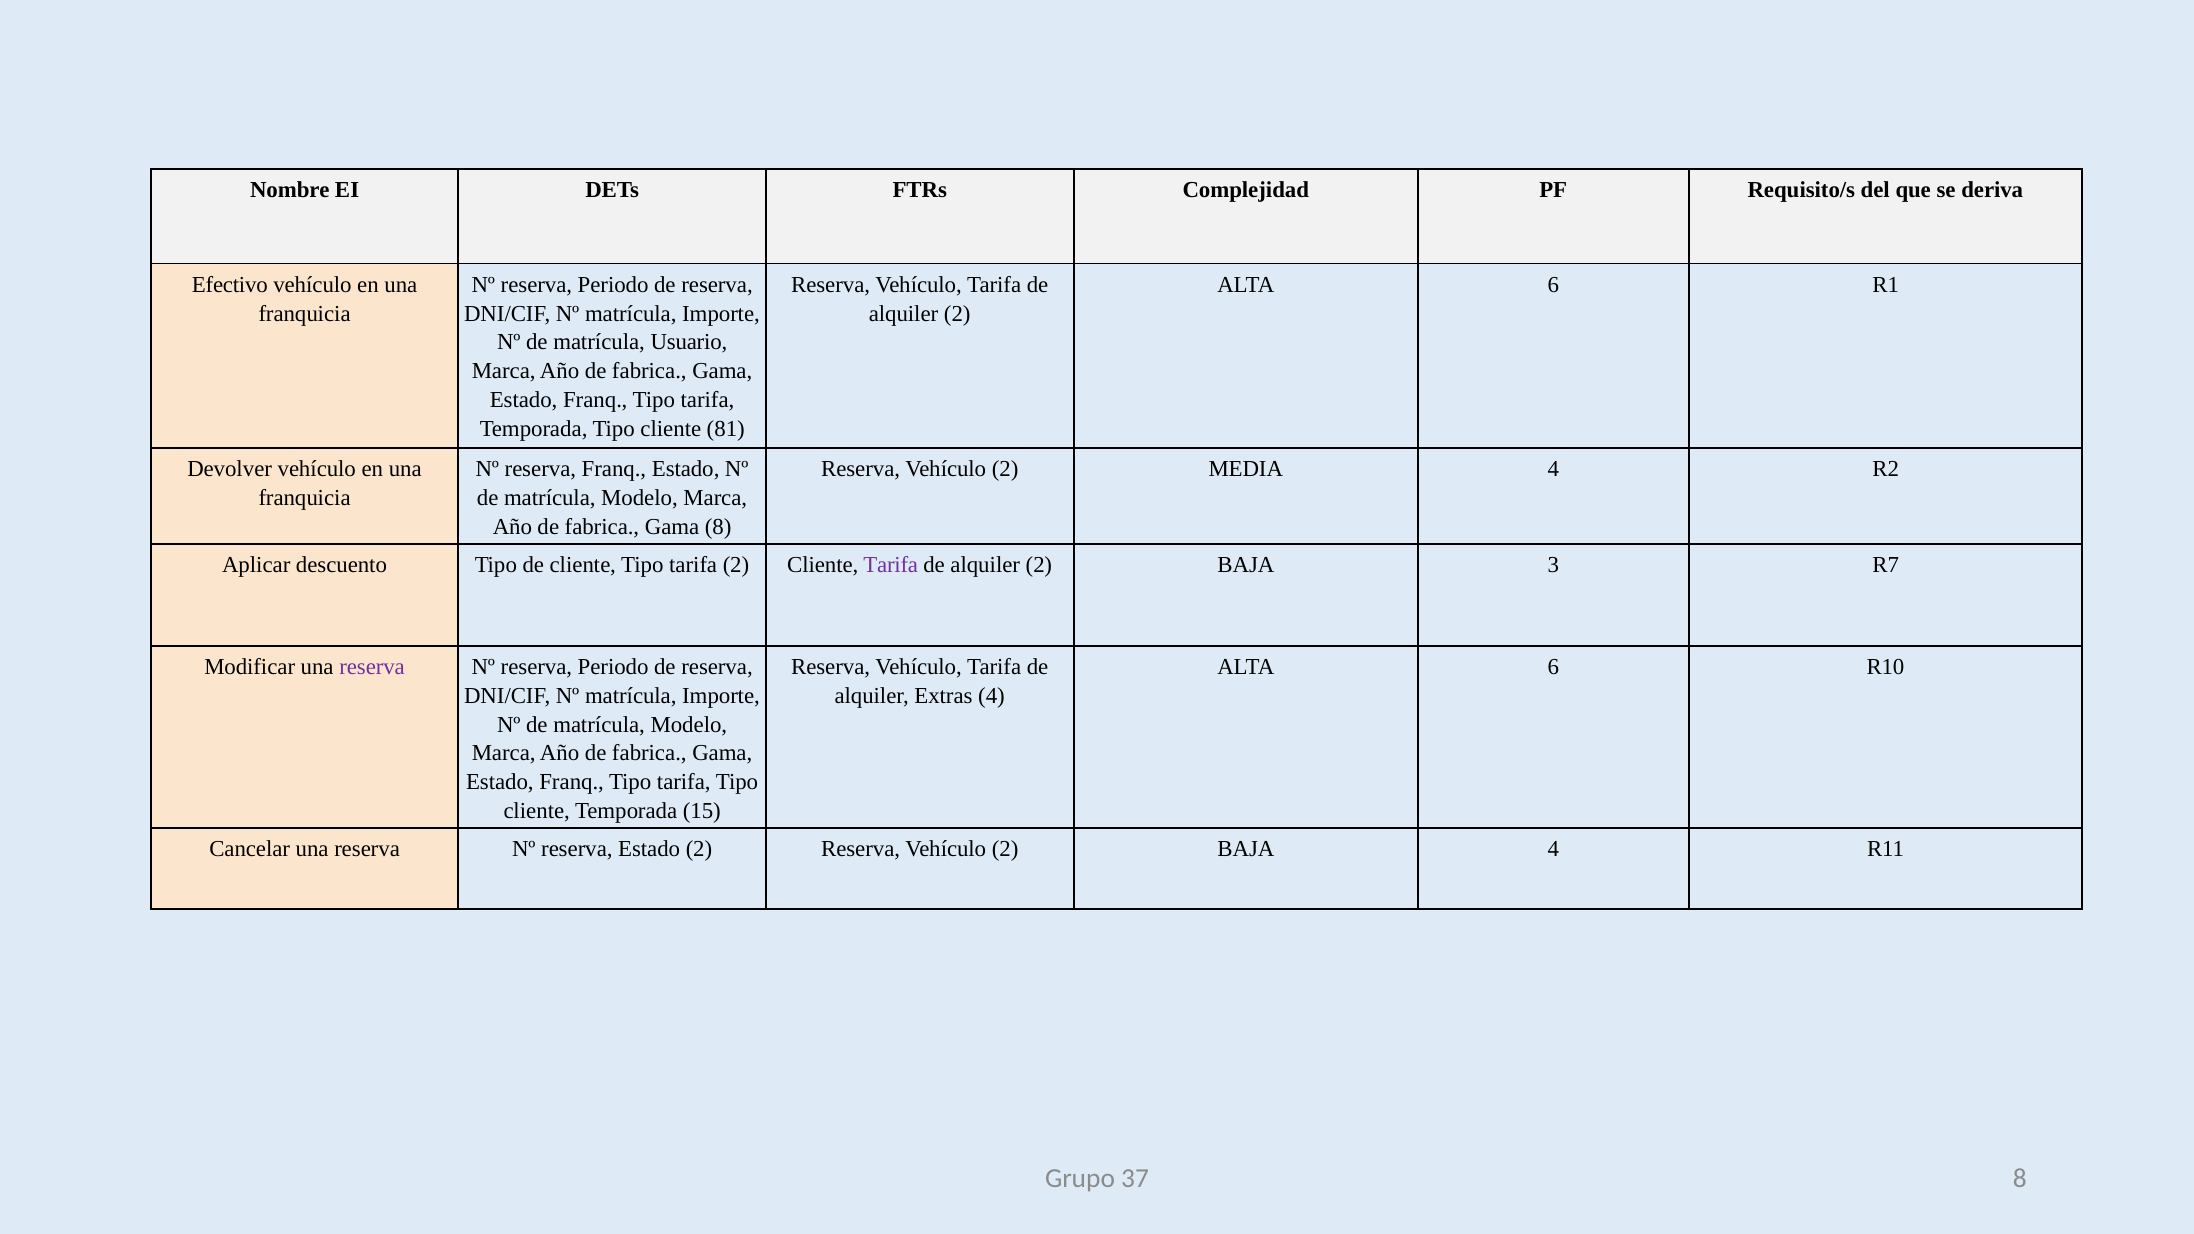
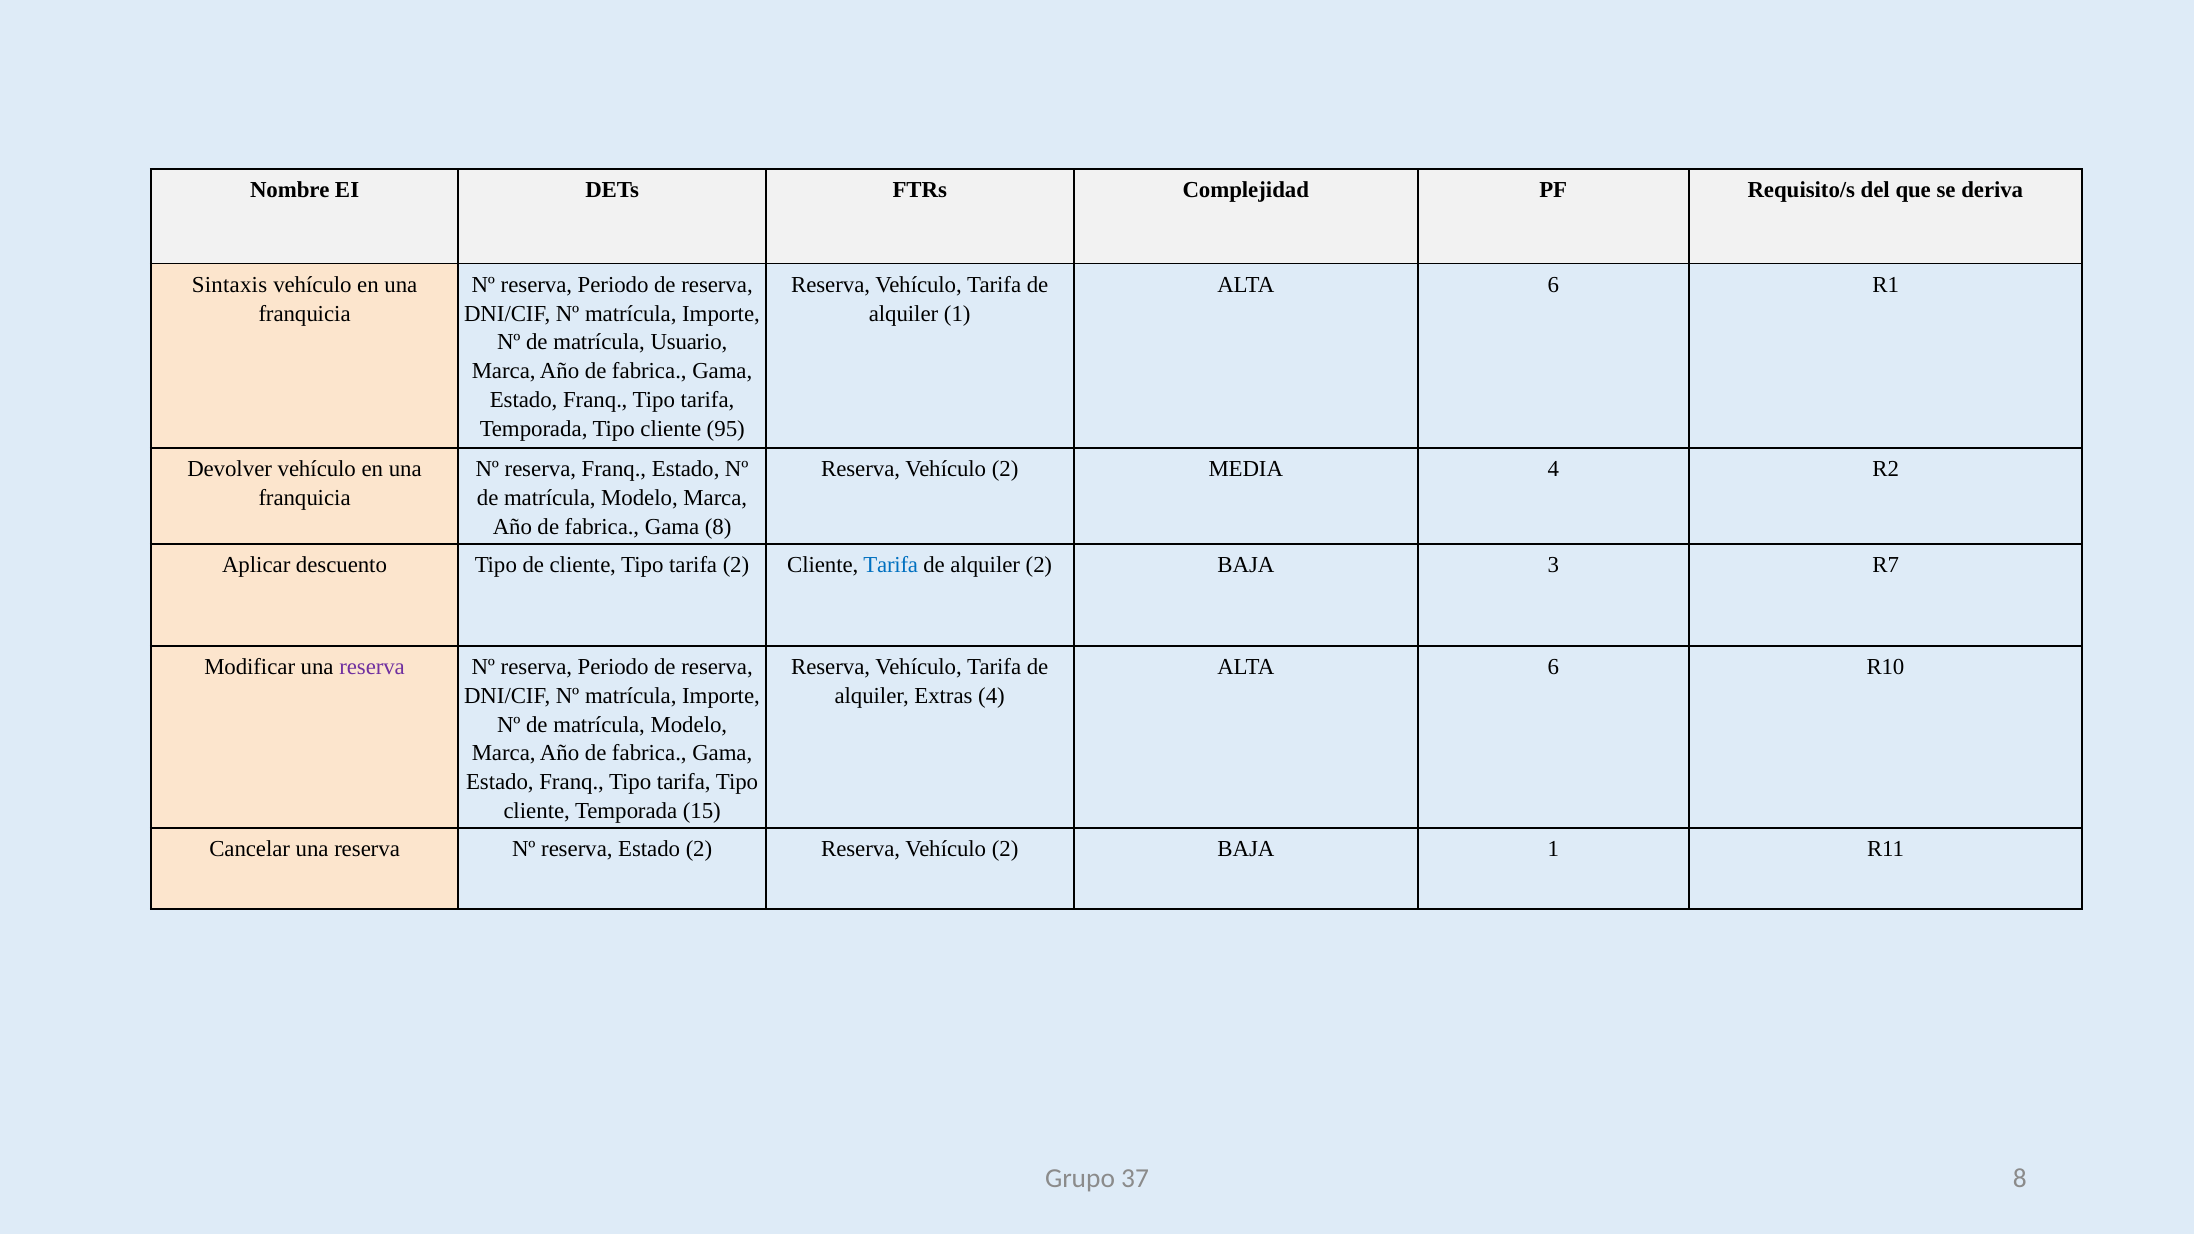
Efectivo: Efectivo -> Sintaxis
2 at (957, 314): 2 -> 1
81: 81 -> 95
Tarifa at (891, 565) colour: purple -> blue
BAJA 4: 4 -> 1
